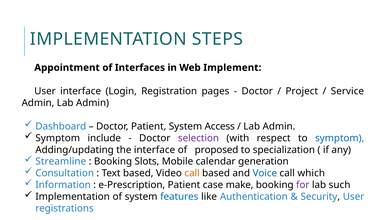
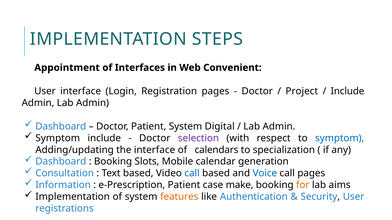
Implement: Implement -> Convenient
Service at (347, 91): Service -> Include
Access: Access -> Digital
proposed: proposed -> calendars
Streamline at (61, 162): Streamline -> Dashboard
call at (192, 174) colour: orange -> blue
call which: which -> pages
for colour: purple -> orange
such: such -> aims
features colour: blue -> orange
